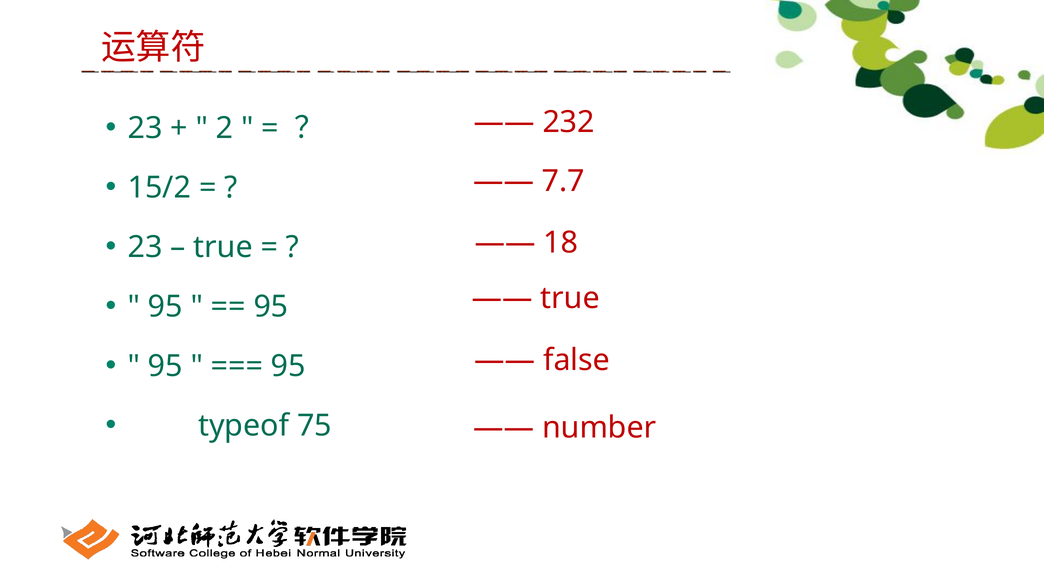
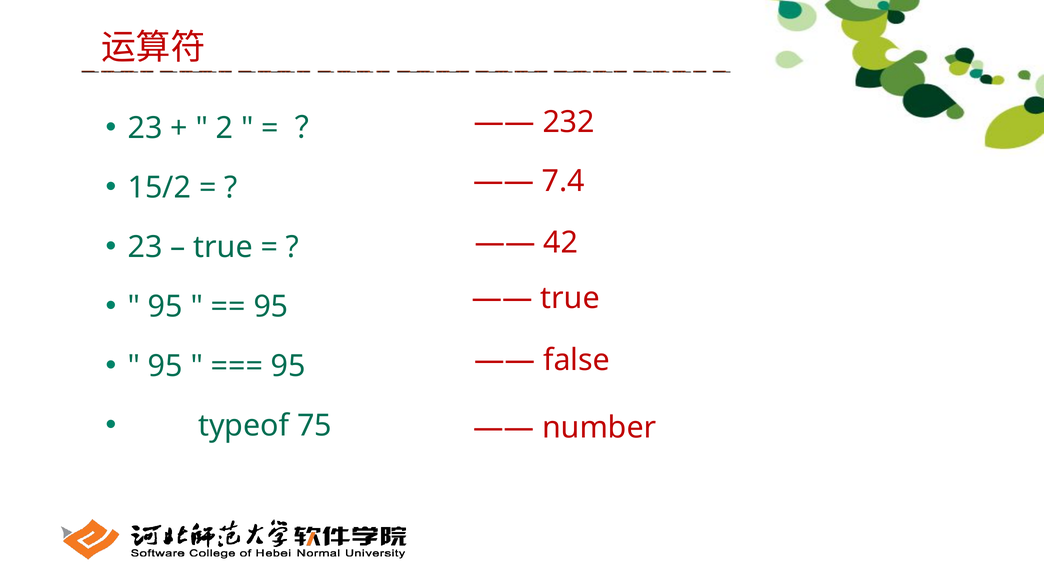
7.7: 7.7 -> 7.4
18: 18 -> 42
